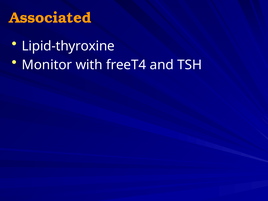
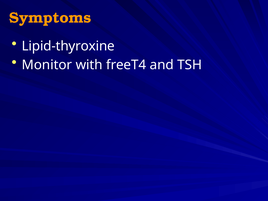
Associated: Associated -> Symptoms
